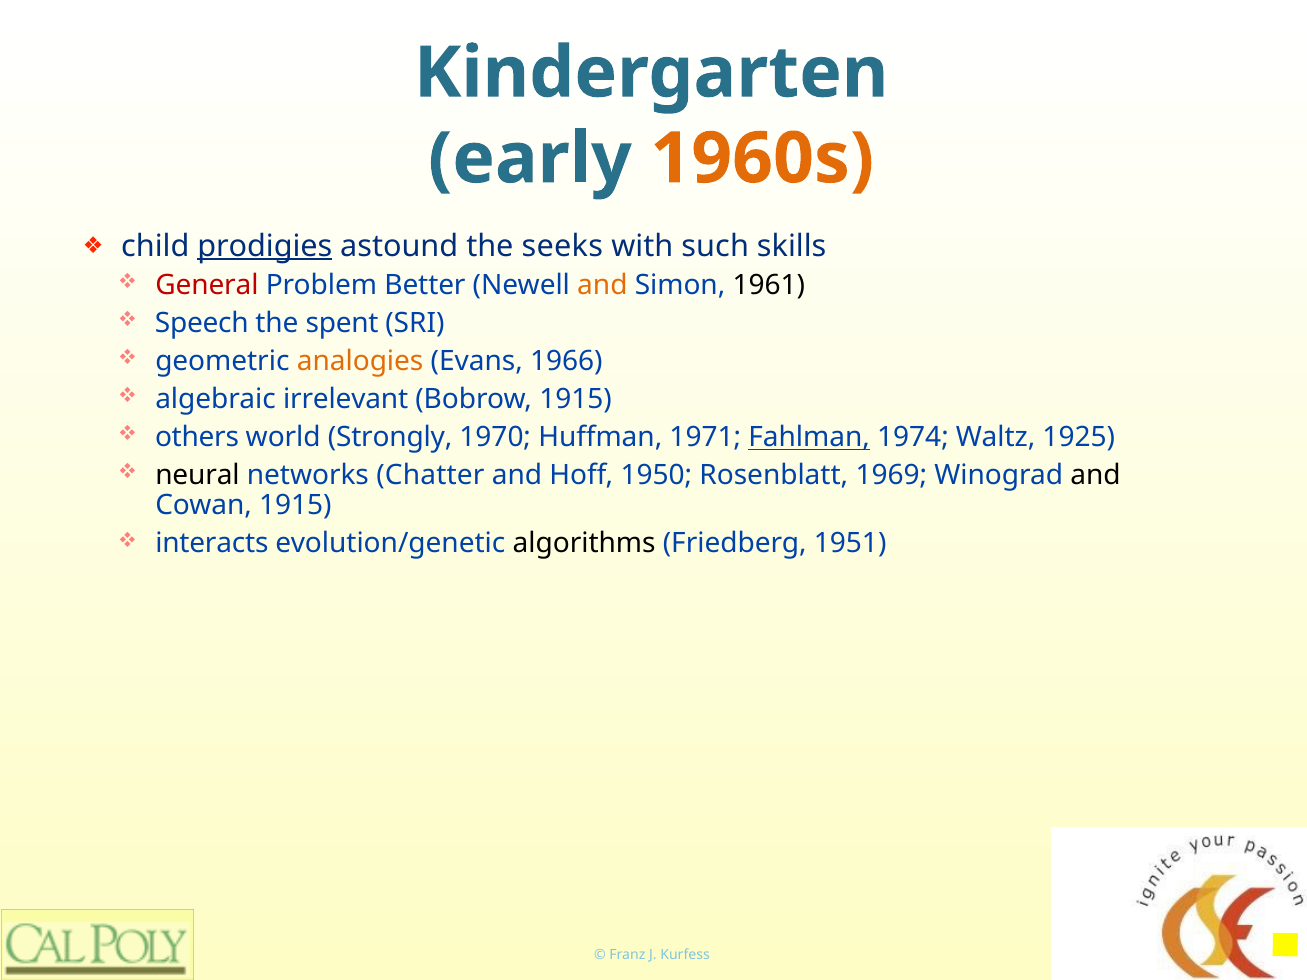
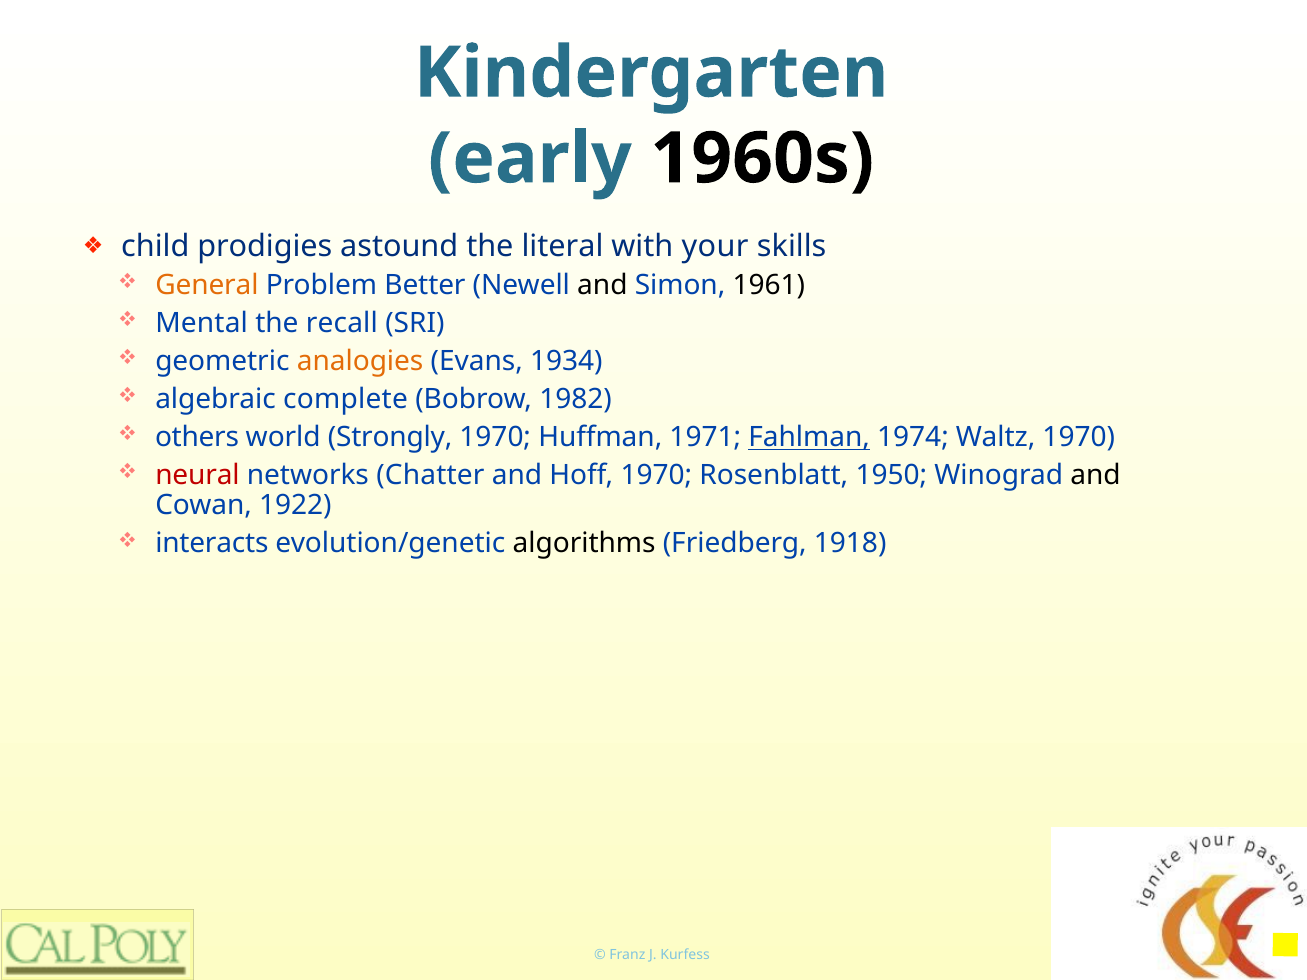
1960s colour: orange -> black
prodigies underline: present -> none
seeks: seeks -> literal
such: such -> your
General colour: red -> orange
and at (602, 286) colour: orange -> black
Speech: Speech -> Mental
spent: spent -> recall
1966: 1966 -> 1934
irrelevant: irrelevant -> complete
Bobrow 1915: 1915 -> 1982
Waltz 1925: 1925 -> 1970
neural colour: black -> red
Hoff 1950: 1950 -> 1970
1969: 1969 -> 1950
Cowan 1915: 1915 -> 1922
1951: 1951 -> 1918
